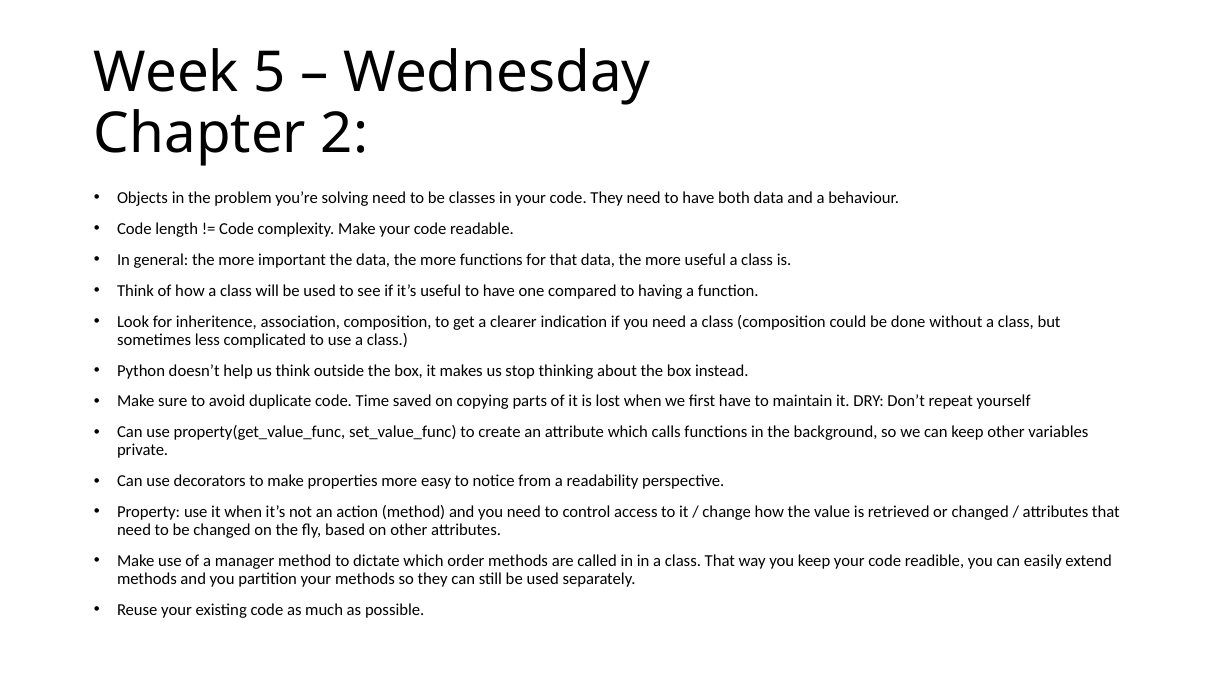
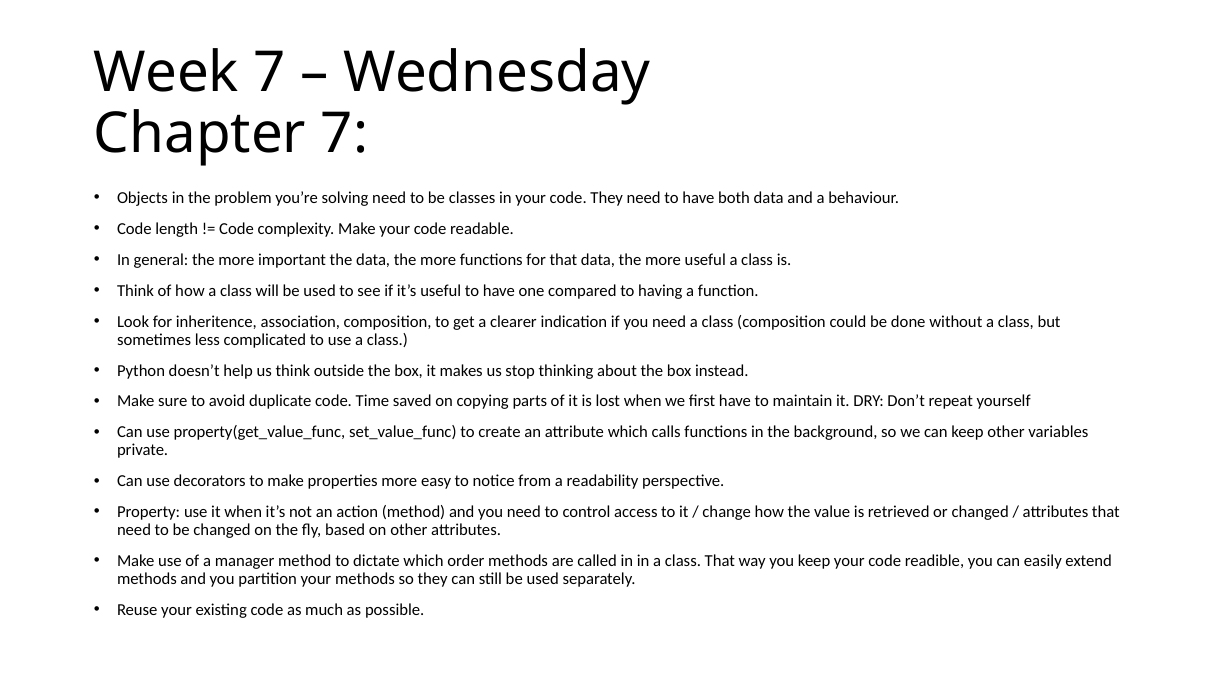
Week 5: 5 -> 7
Chapter 2: 2 -> 7
